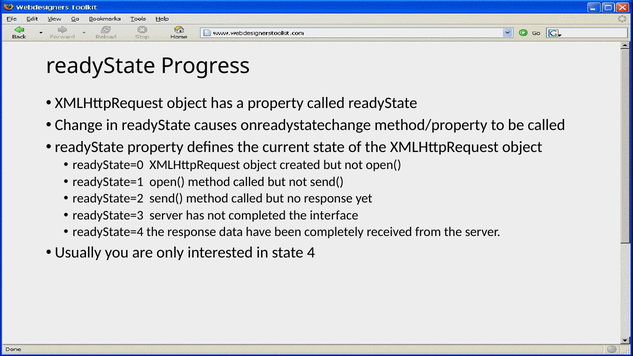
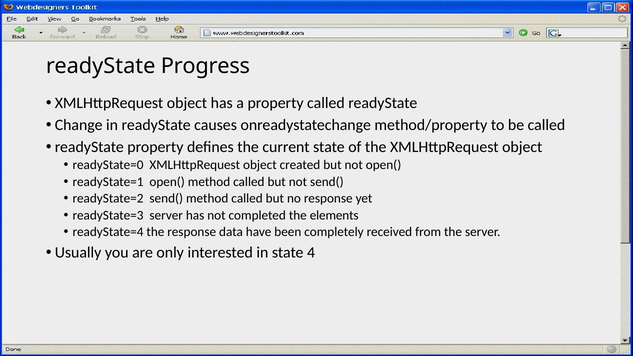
interface: interface -> elements
